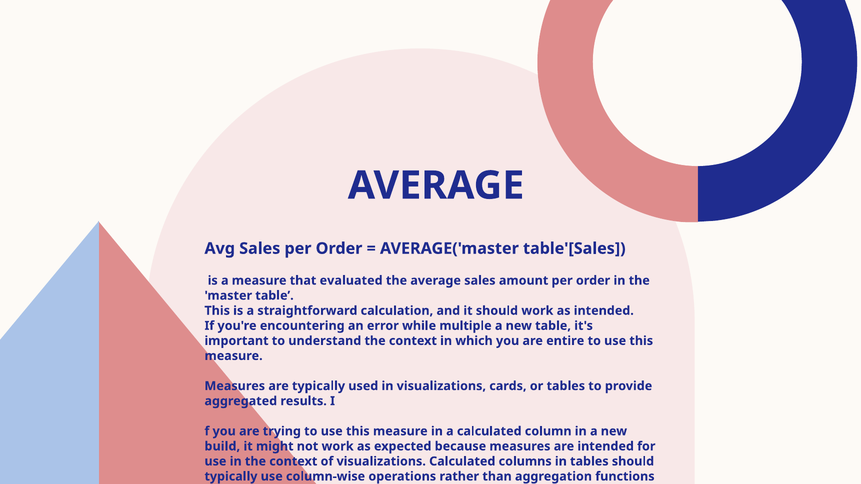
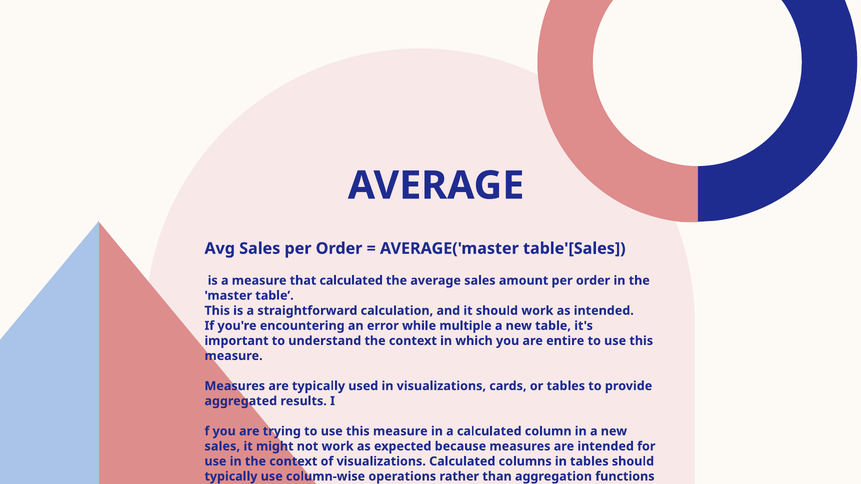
that evaluated: evaluated -> calculated
build at (222, 447): build -> sales
